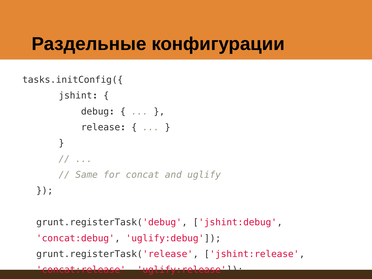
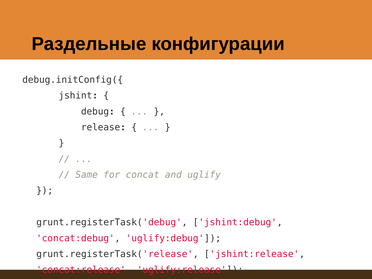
tasks.initConfig({: tasks.initConfig({ -> debug.initConfig({
